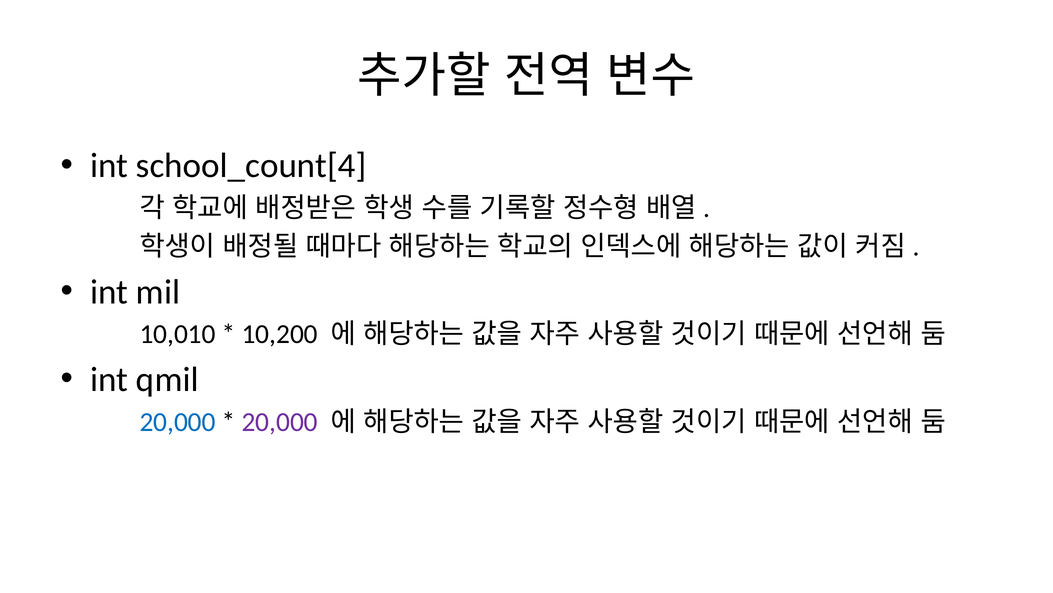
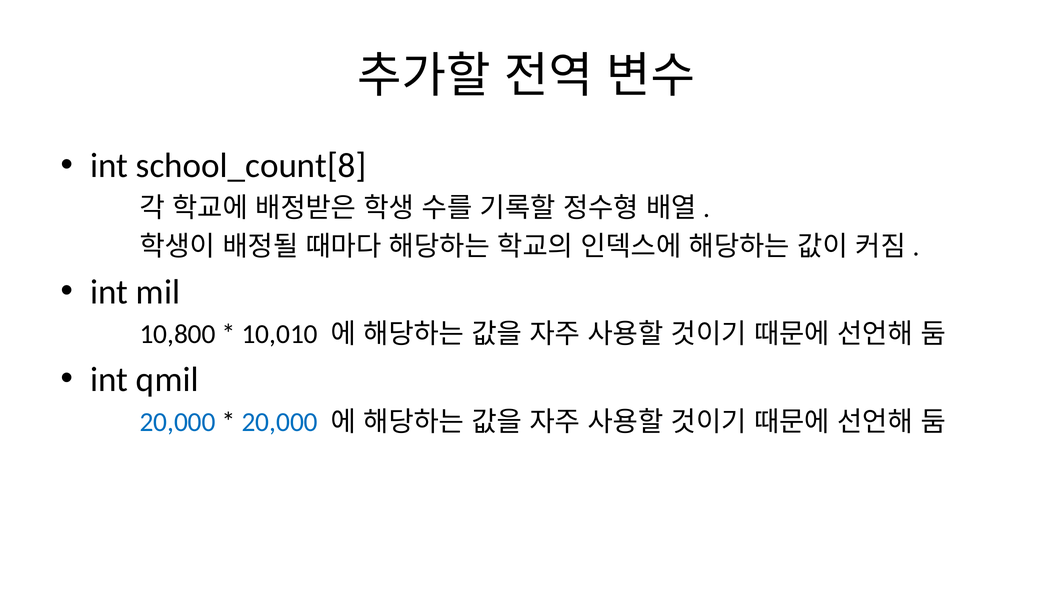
school_count[4: school_count[4 -> school_count[8
10,010: 10,010 -> 10,800
10,200: 10,200 -> 10,010
20,000 at (280, 422) colour: purple -> blue
